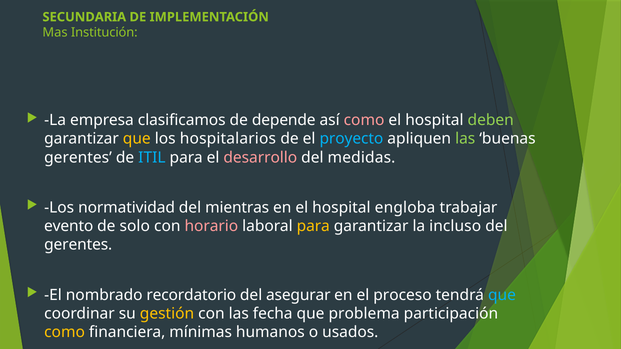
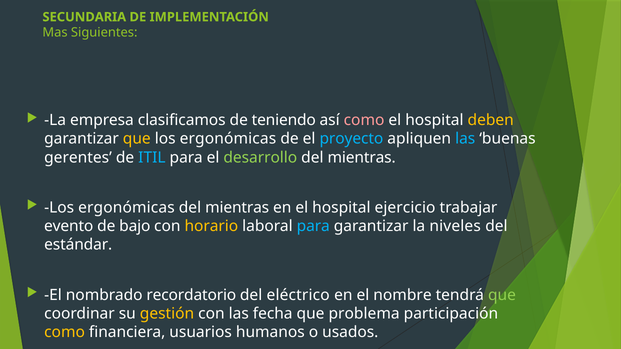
Institución: Institución -> Siguientes
depende: depende -> teniendo
deben colour: light green -> yellow
hospitalarios at (228, 139): hospitalarios -> ergonómicas
las at (465, 139) colour: light green -> light blue
desarrollo colour: pink -> light green
medidas at (361, 158): medidas -> mientras
normatividad at (127, 208): normatividad -> ergonómicas
engloba: engloba -> ejercicio
solo: solo -> bajo
horario colour: pink -> yellow
para at (313, 226) colour: yellow -> light blue
incluso: incluso -> niveles
gerentes at (78, 245): gerentes -> estándar
asegurar: asegurar -> eléctrico
proceso: proceso -> nombre
que at (502, 295) colour: light blue -> light green
mínimas: mínimas -> usuarios
